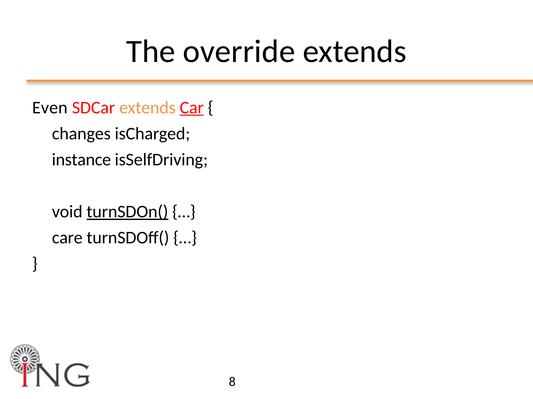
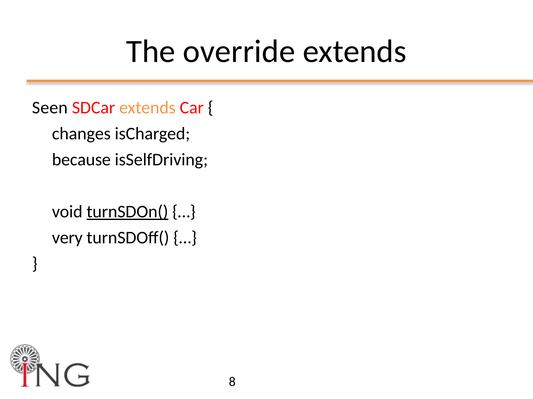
Even: Even -> Seen
Car underline: present -> none
instance: instance -> because
care: care -> very
